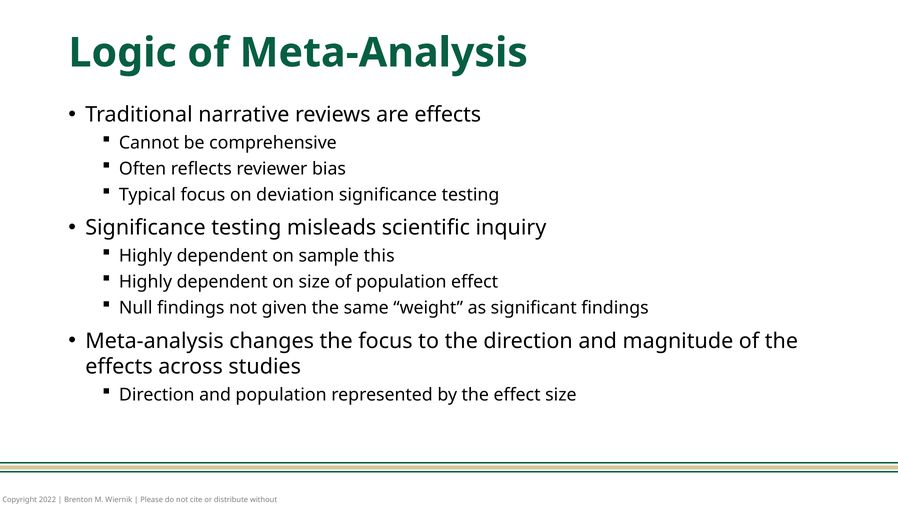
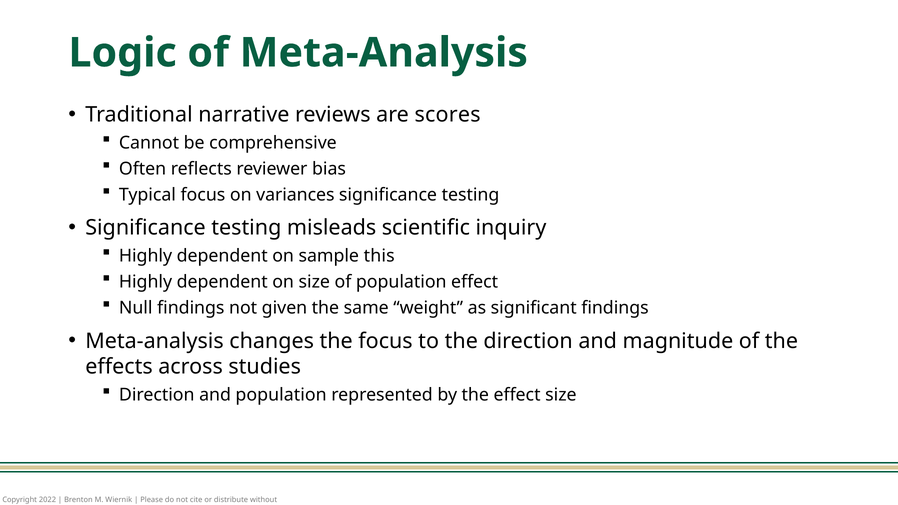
are effects: effects -> scores
deviation: deviation -> variances
